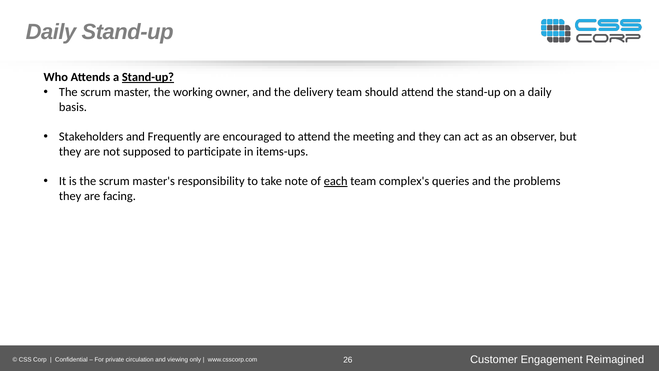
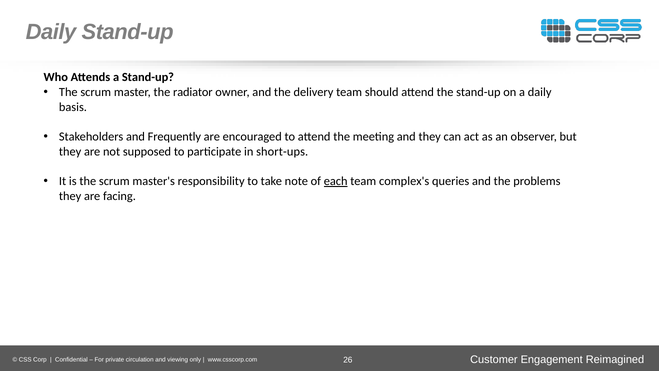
Stand-up at (148, 77) underline: present -> none
working: working -> radiator
items-ups: items-ups -> short-ups
